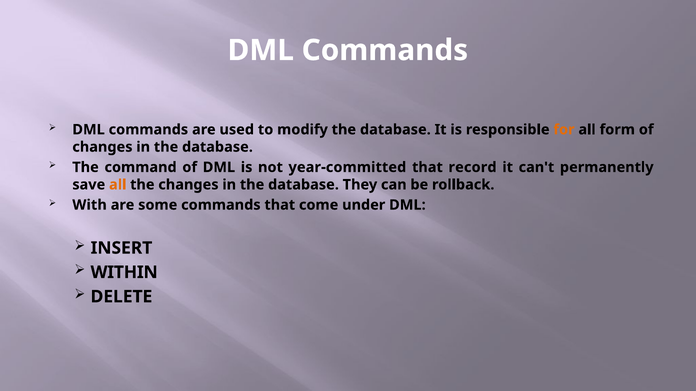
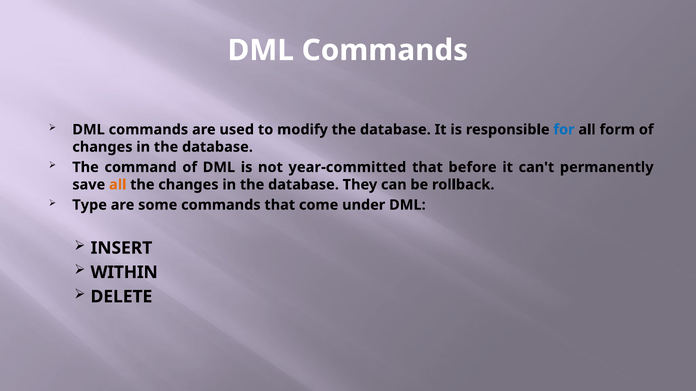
for colour: orange -> blue
record: record -> before
With: With -> Type
